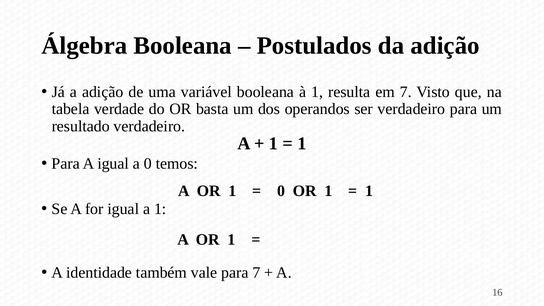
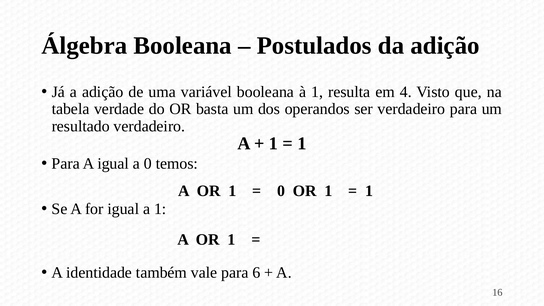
em 7: 7 -> 4
para 7: 7 -> 6
